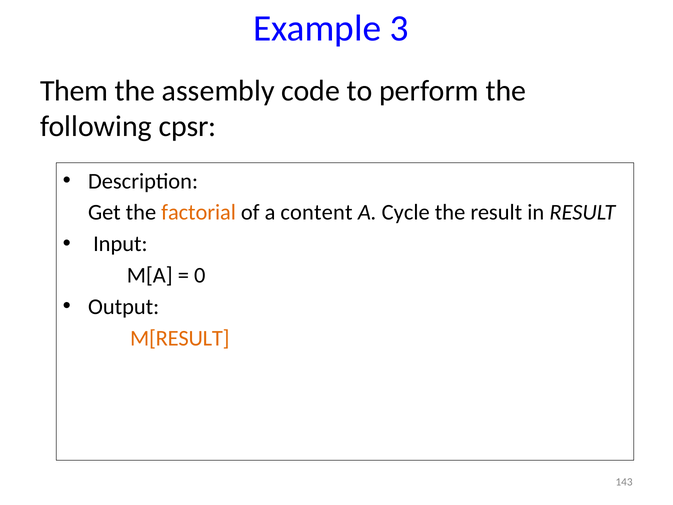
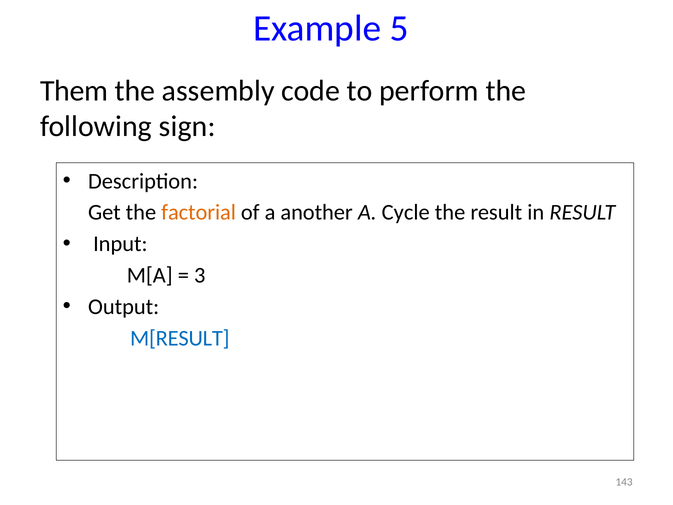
3: 3 -> 5
cpsr: cpsr -> sign
content: content -> another
0: 0 -> 3
M[RESULT colour: orange -> blue
